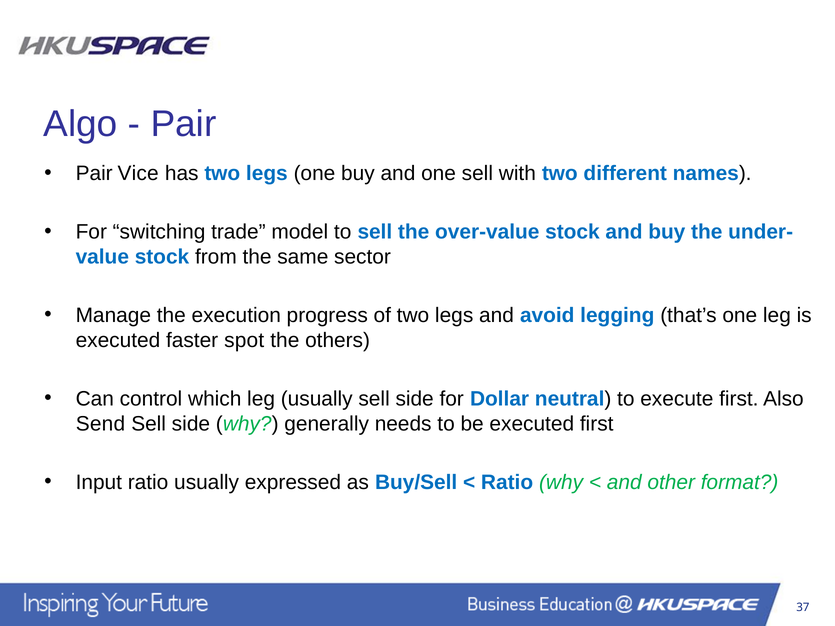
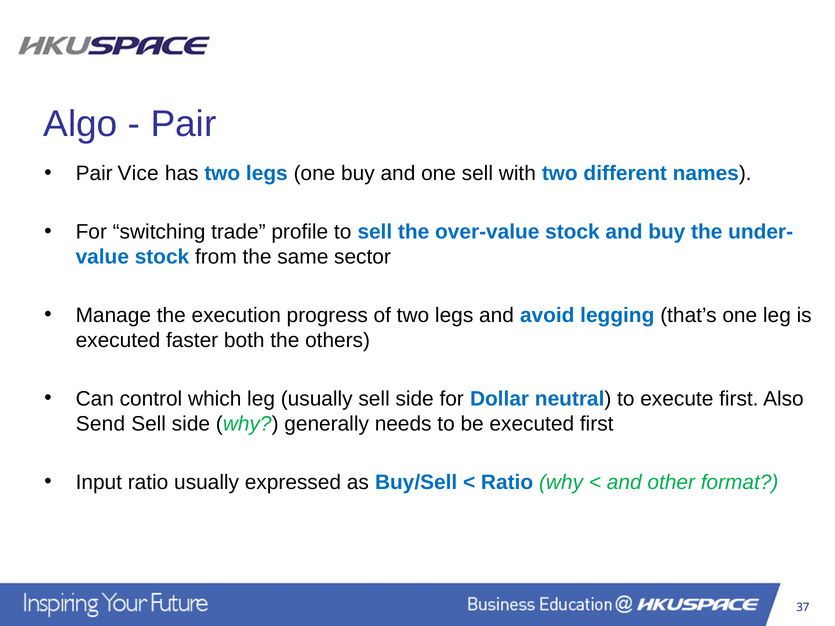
model: model -> profile
spot: spot -> both
